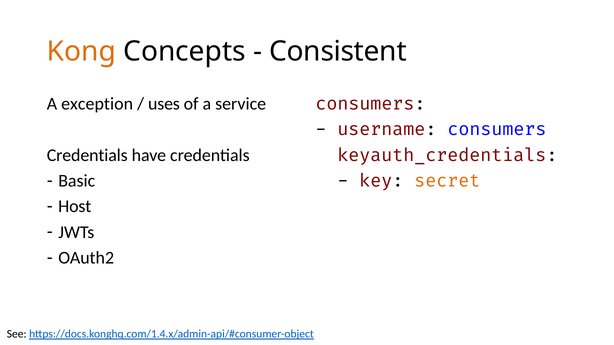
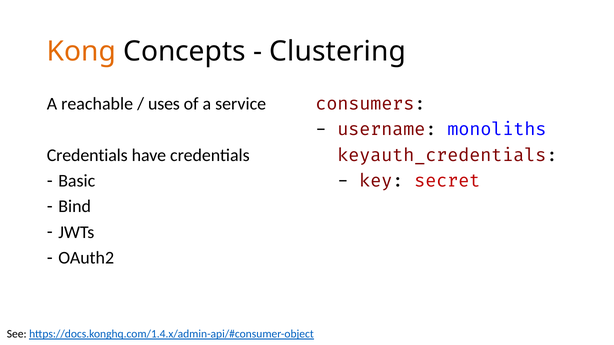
Consistent: Consistent -> Clustering
exception: exception -> reachable
username consumers: consumers -> monoliths
secret colour: orange -> red
Host: Host -> Bind
